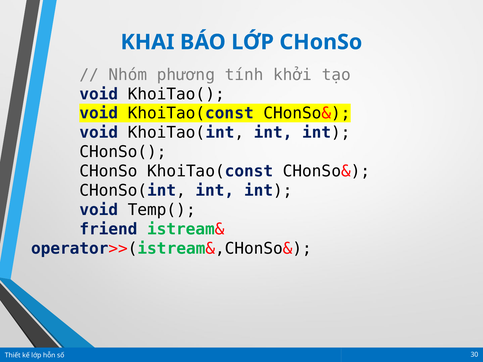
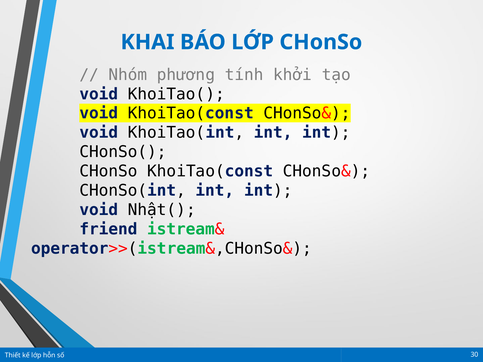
Temp(: Temp( -> Nhật(
